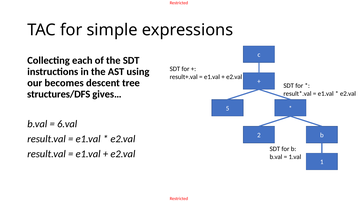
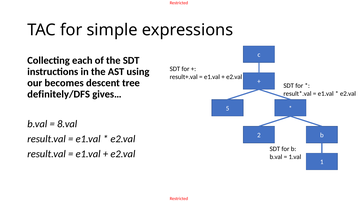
structures/DFS: structures/DFS -> definitely/DFS
6.val: 6.val -> 8.val
